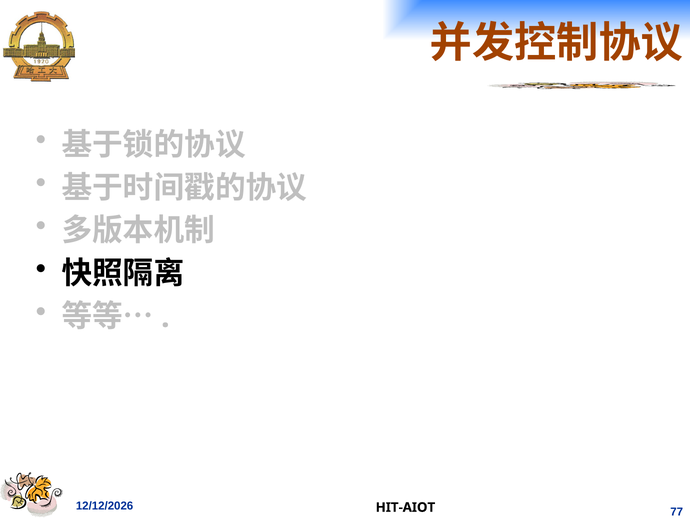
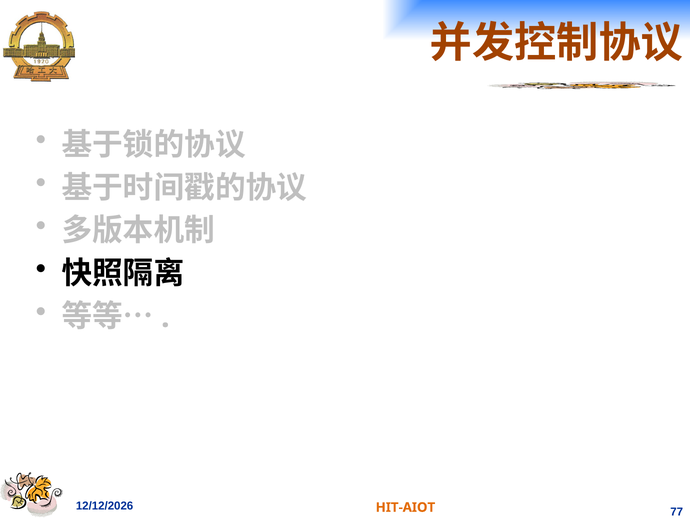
HIT-AIOT colour: black -> orange
